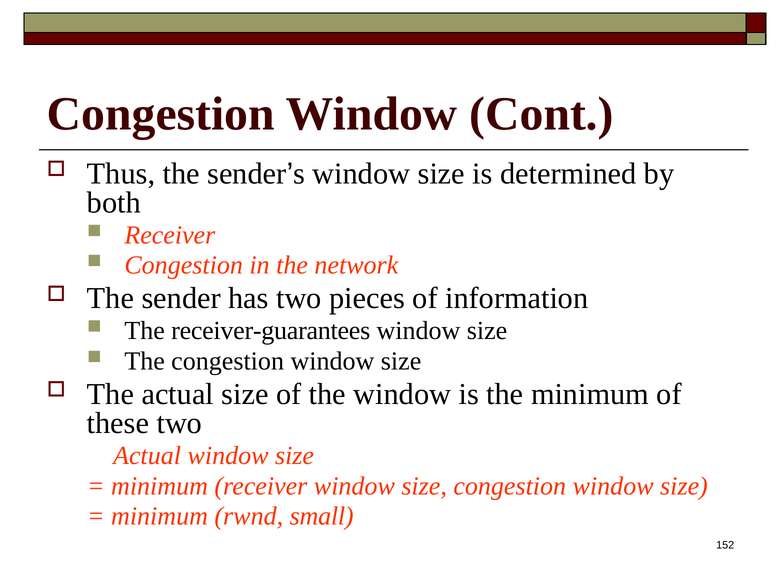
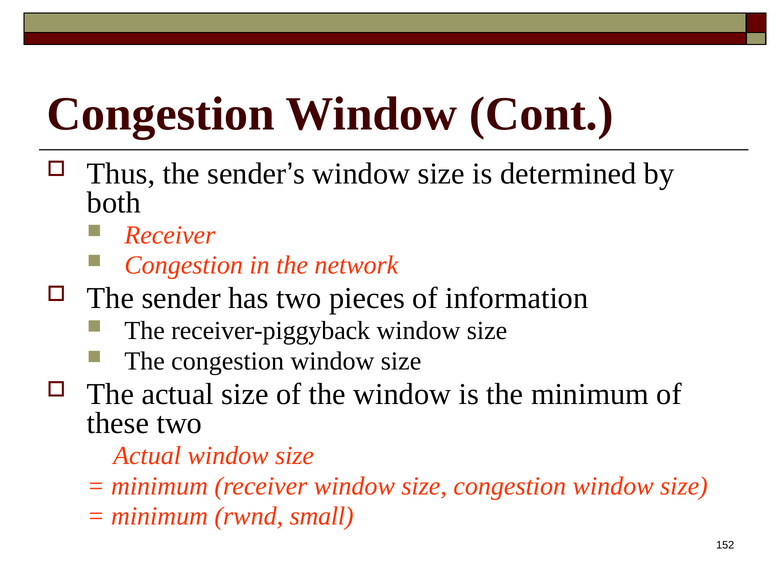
receiver-guarantees: receiver-guarantees -> receiver-piggyback
